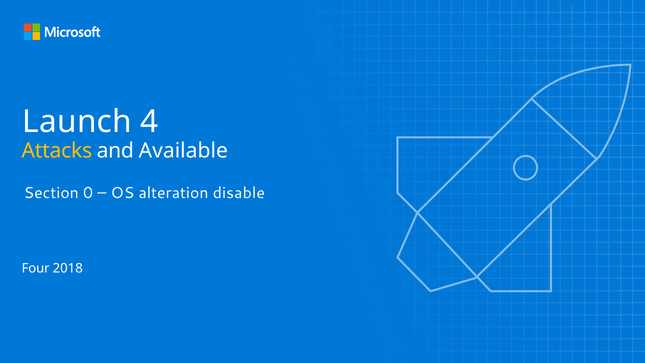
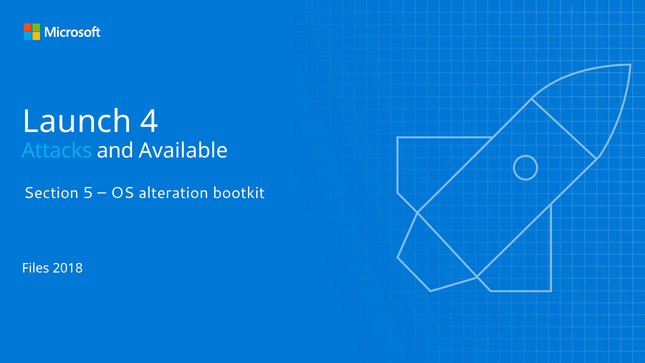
Attacks colour: yellow -> light blue
0: 0 -> 5
disable: disable -> bootkit
Four: Four -> Files
